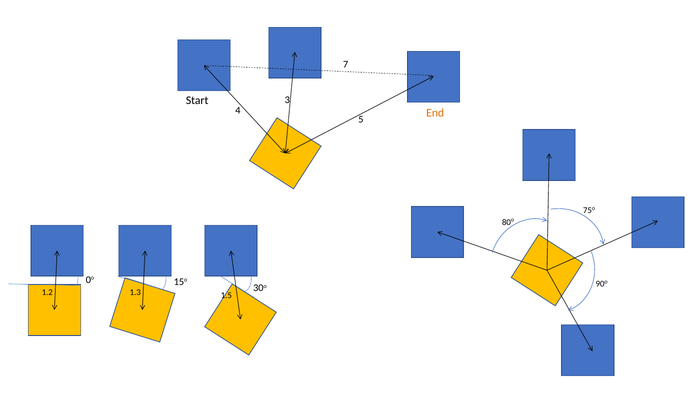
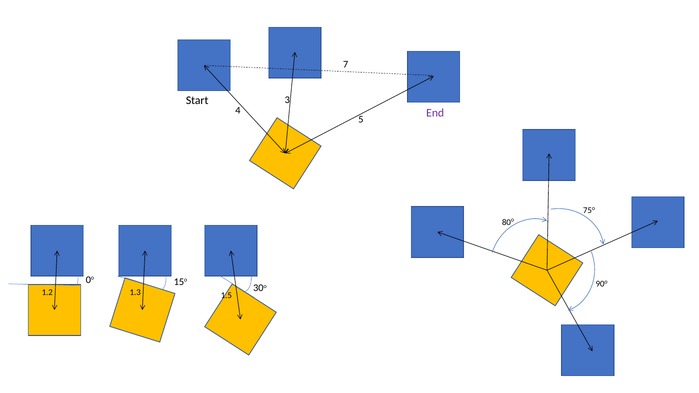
End colour: orange -> purple
